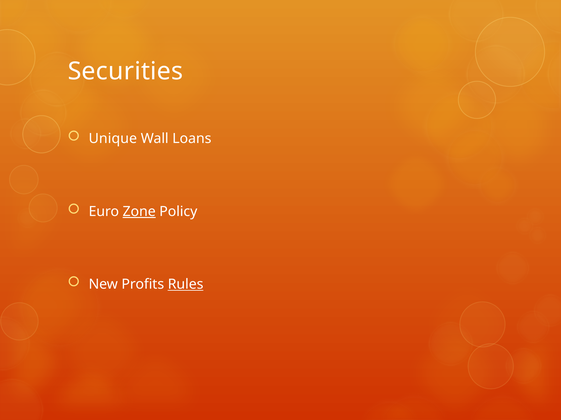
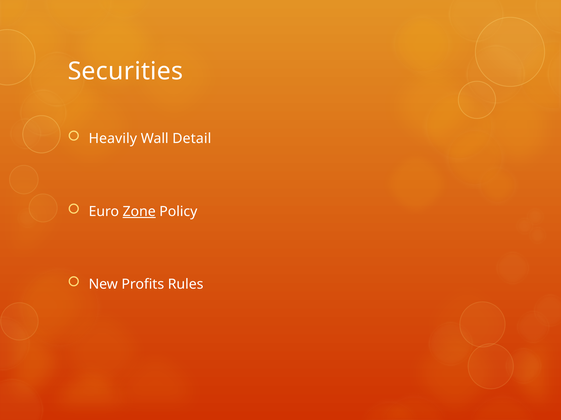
Unique: Unique -> Heavily
Loans: Loans -> Detail
Rules underline: present -> none
